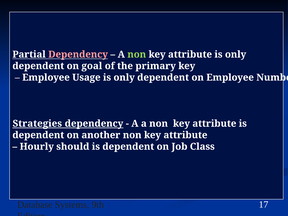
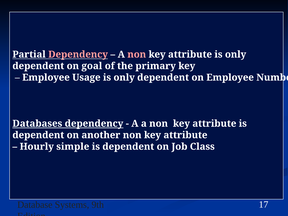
non at (137, 54) colour: light green -> pink
Strategies: Strategies -> Databases
should: should -> simple
